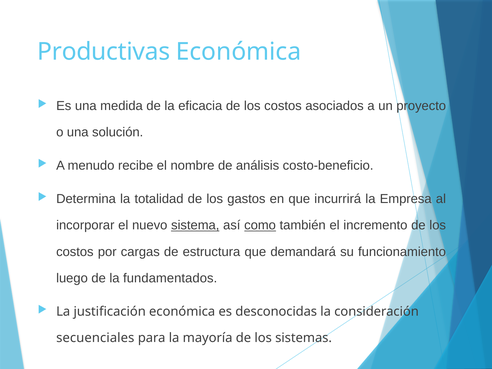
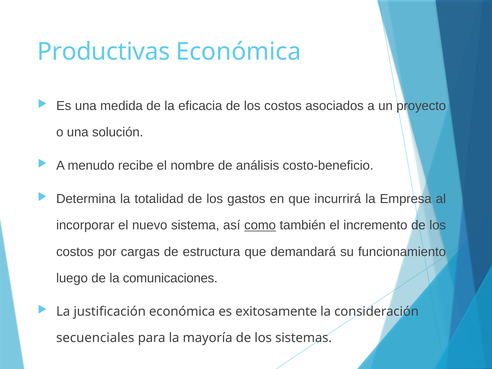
sistema underline: present -> none
fundamentados: fundamentados -> comunicaciones
desconocidas: desconocidas -> exitosamente
